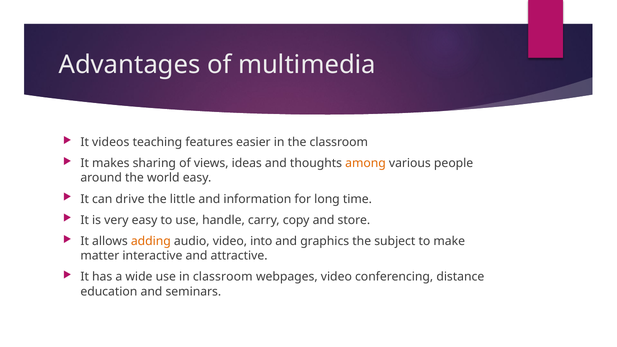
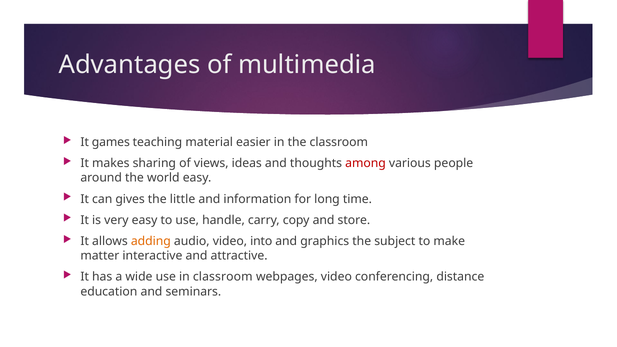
videos: videos -> games
features: features -> material
among colour: orange -> red
drive: drive -> gives
